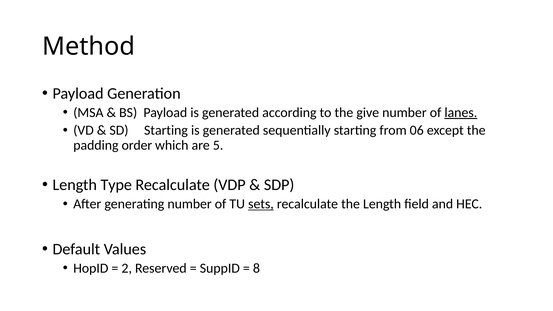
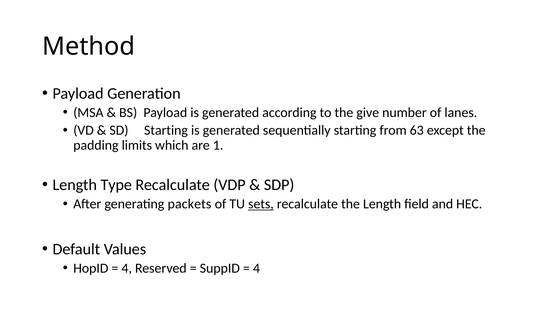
lanes underline: present -> none
06: 06 -> 63
order: order -> limits
5: 5 -> 1
generating number: number -> packets
2 at (127, 268): 2 -> 4
8 at (256, 268): 8 -> 4
